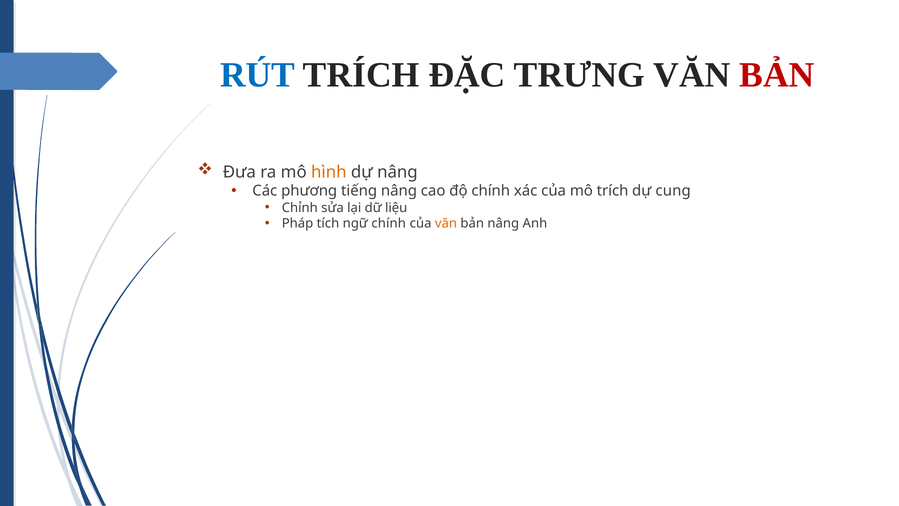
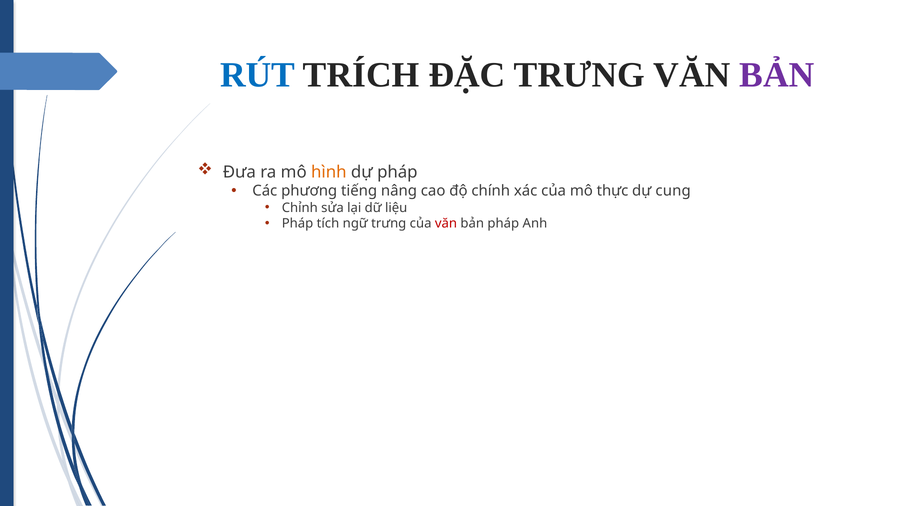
BẢN at (777, 75) colour: red -> purple
dự nâng: nâng -> pháp
mô trích: trích -> thực
ngữ chính: chính -> trưng
văn at (446, 223) colour: orange -> red
bản nâng: nâng -> pháp
